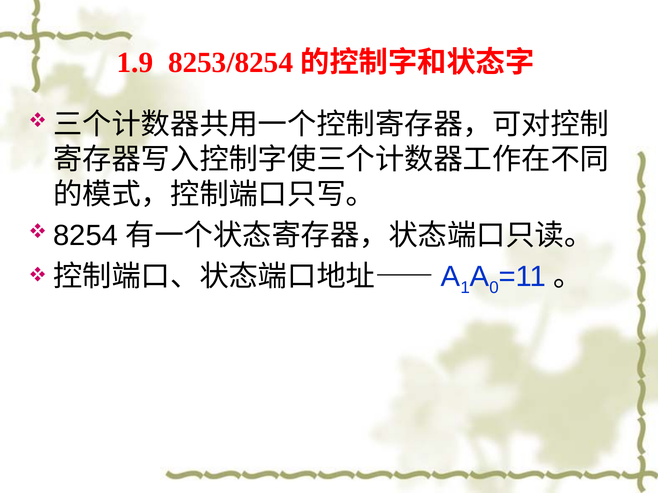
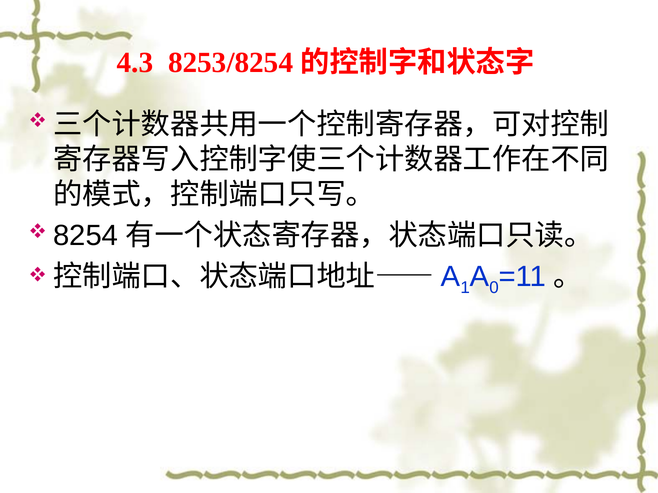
1.9: 1.9 -> 4.3
